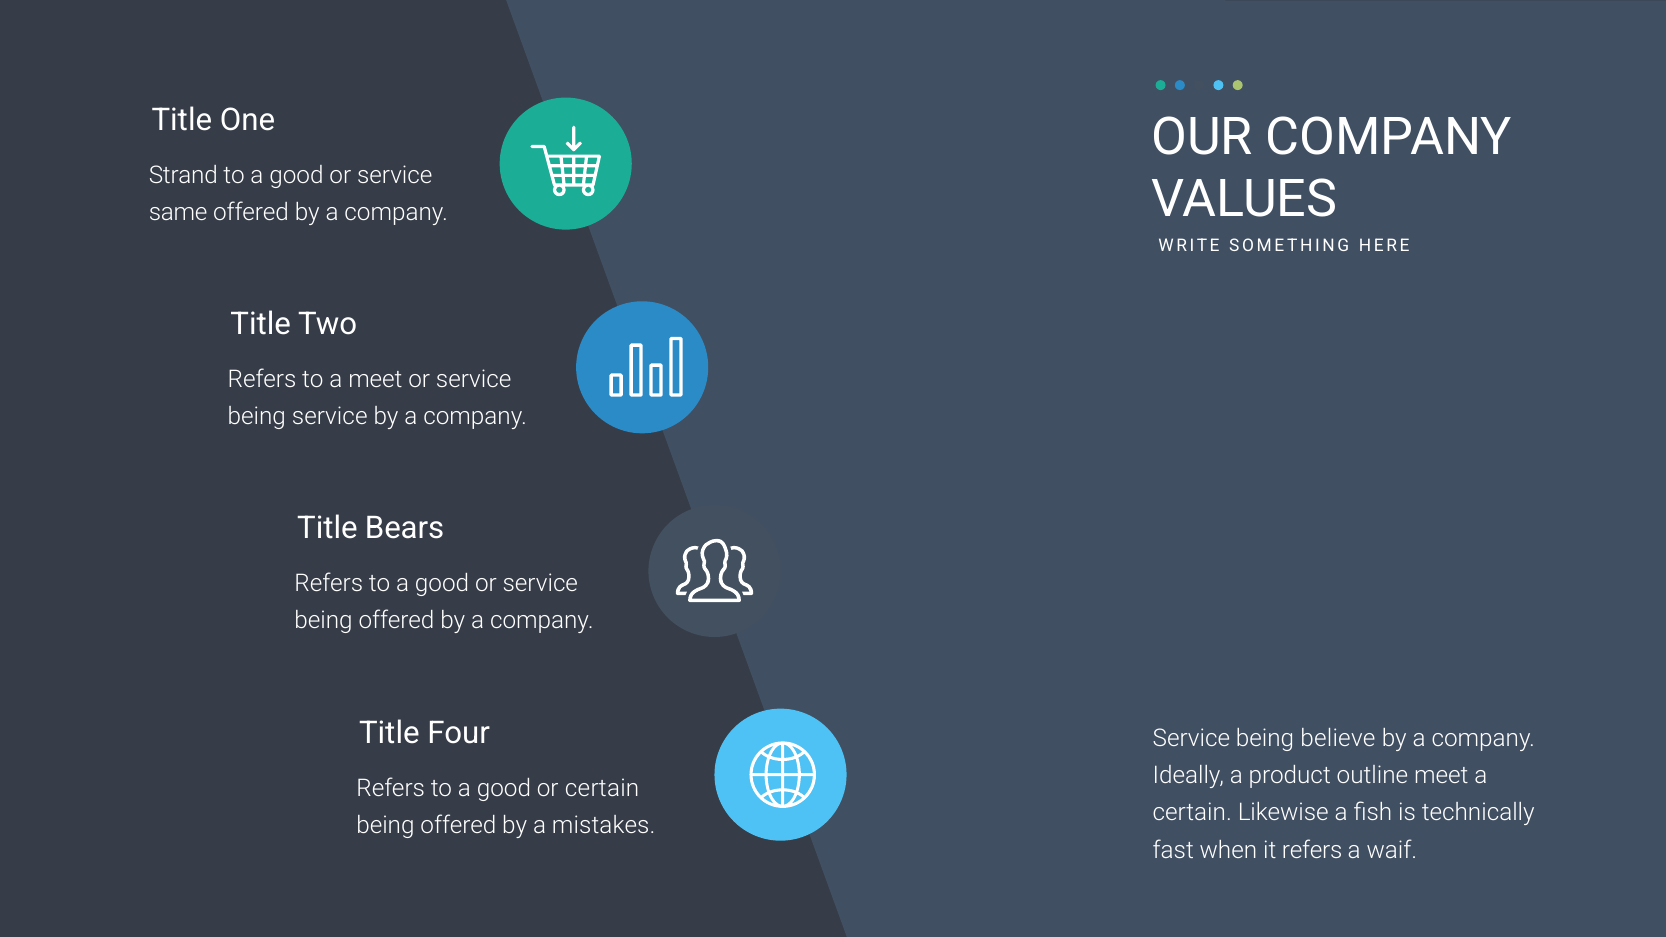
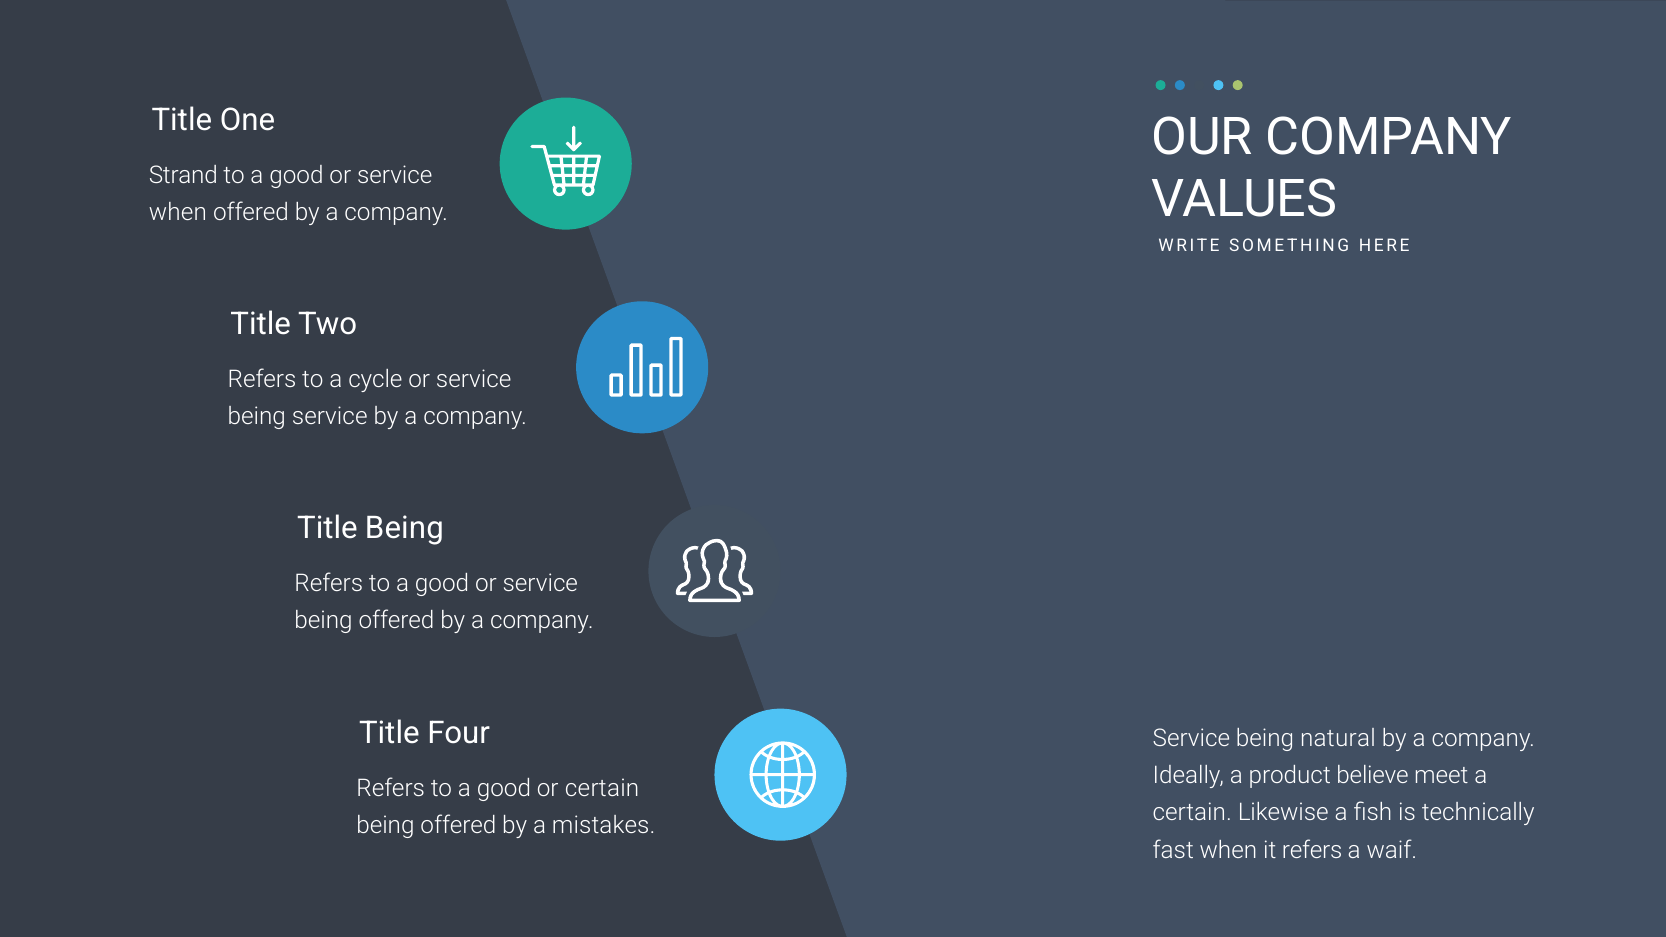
same at (178, 213): same -> when
a meet: meet -> cycle
Title Bears: Bears -> Being
believe: believe -> natural
outline: outline -> believe
